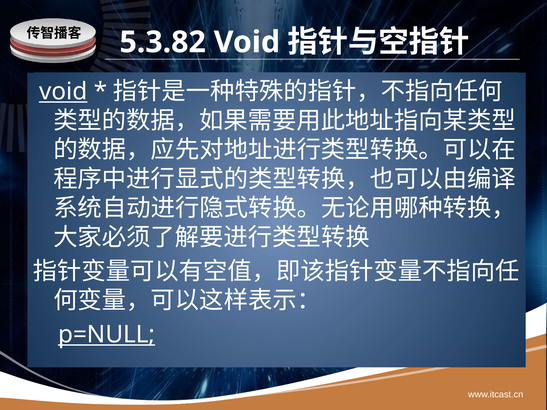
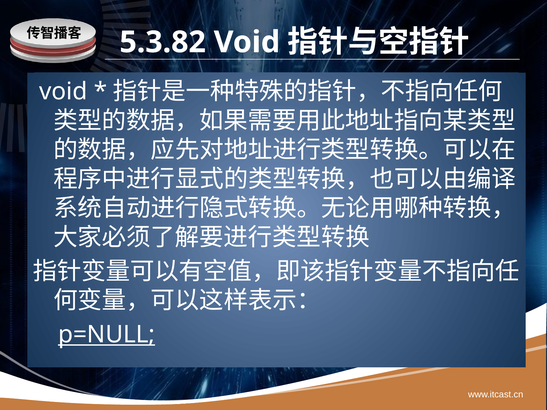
void at (63, 92) underline: present -> none
